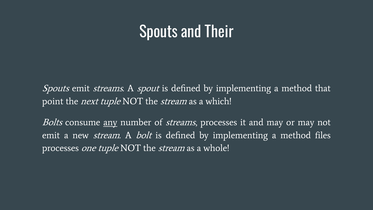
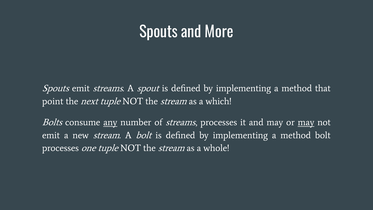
Their: Their -> More
may at (306, 122) underline: none -> present
method files: files -> bolt
